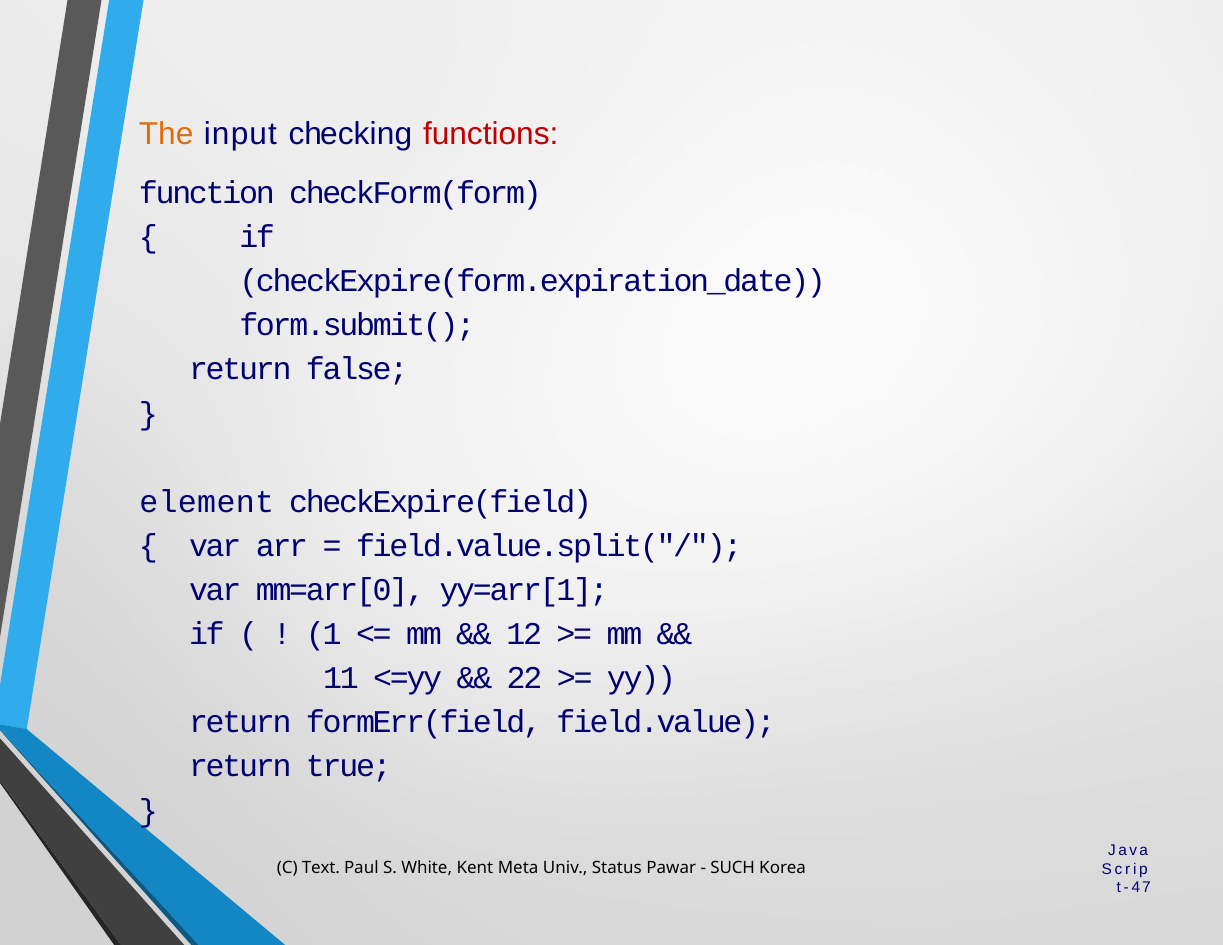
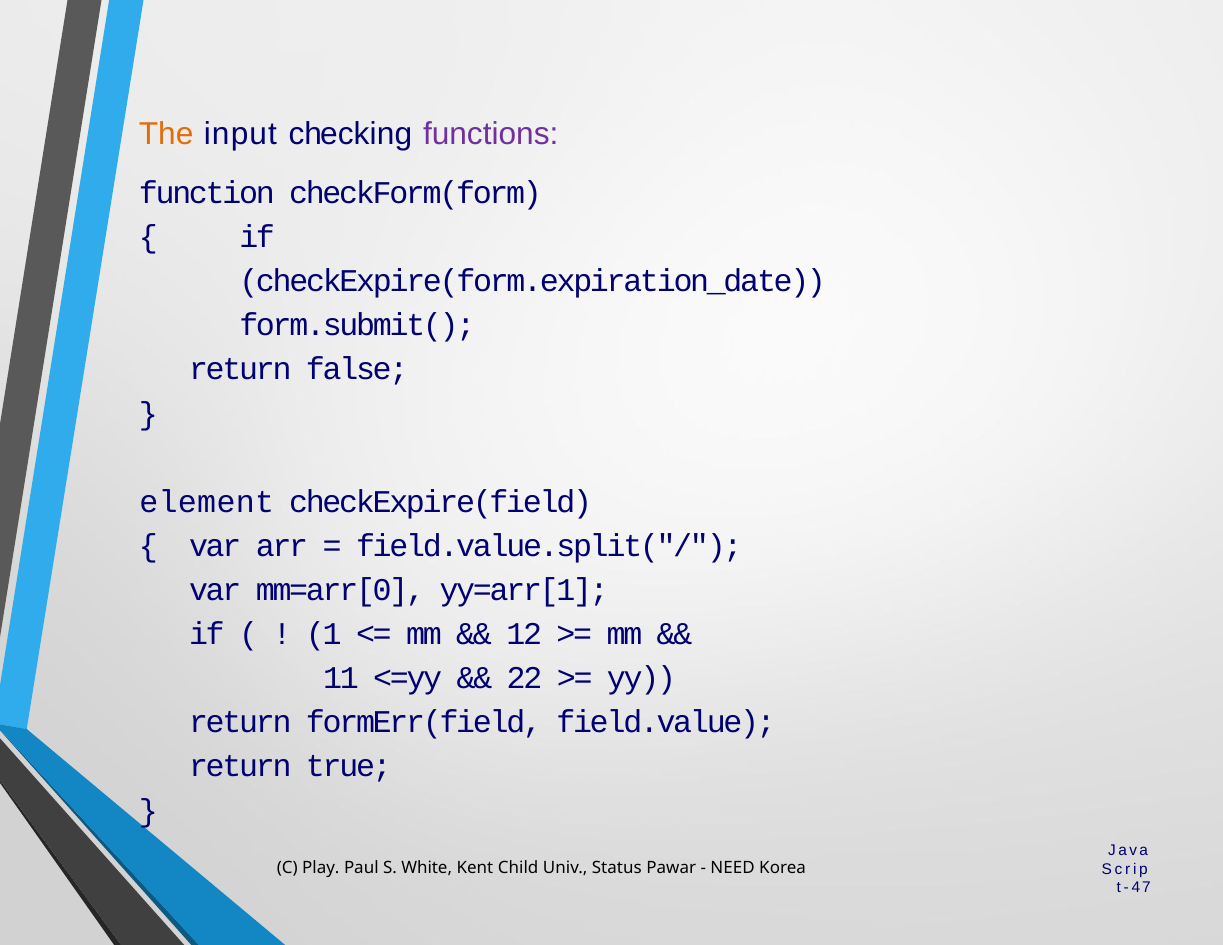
functions colour: red -> purple
Text: Text -> Play
Meta: Meta -> Child
SUCH: SUCH -> NEED
